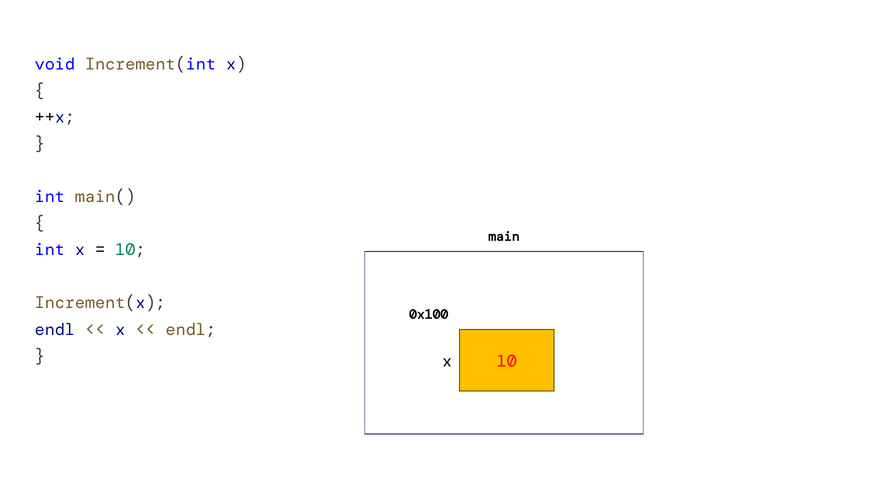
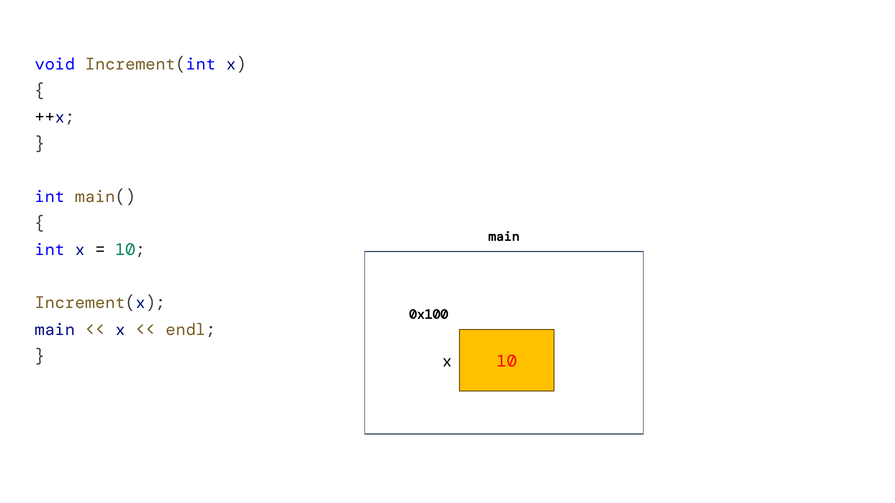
endl at (55, 330): endl -> main
